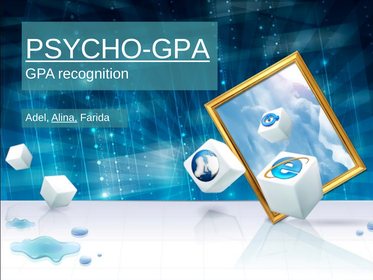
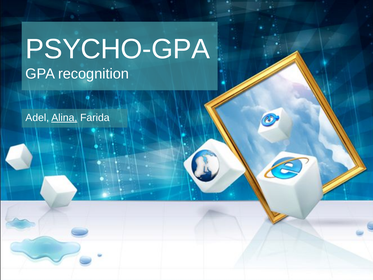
PSYCHO-GPA underline: present -> none
